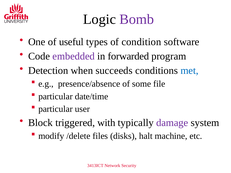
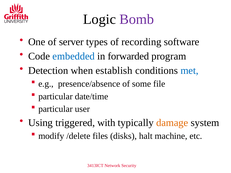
useful: useful -> server
condition: condition -> recording
embedded colour: purple -> blue
succeeds: succeeds -> establish
Block: Block -> Using
damage colour: purple -> orange
